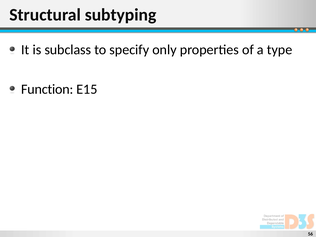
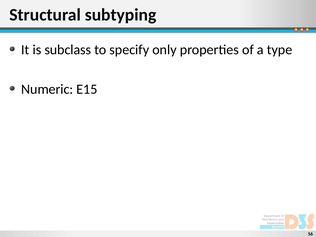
Function: Function -> Numeric
